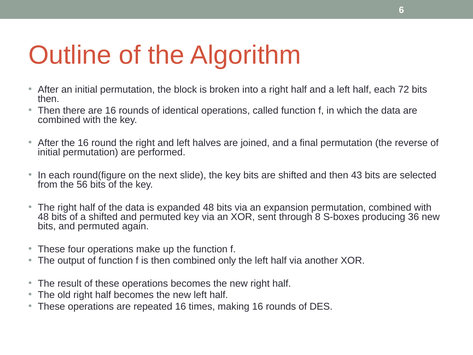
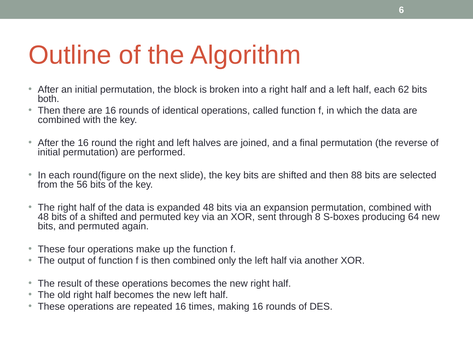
72: 72 -> 62
then at (49, 99): then -> both
43: 43 -> 88
36: 36 -> 64
